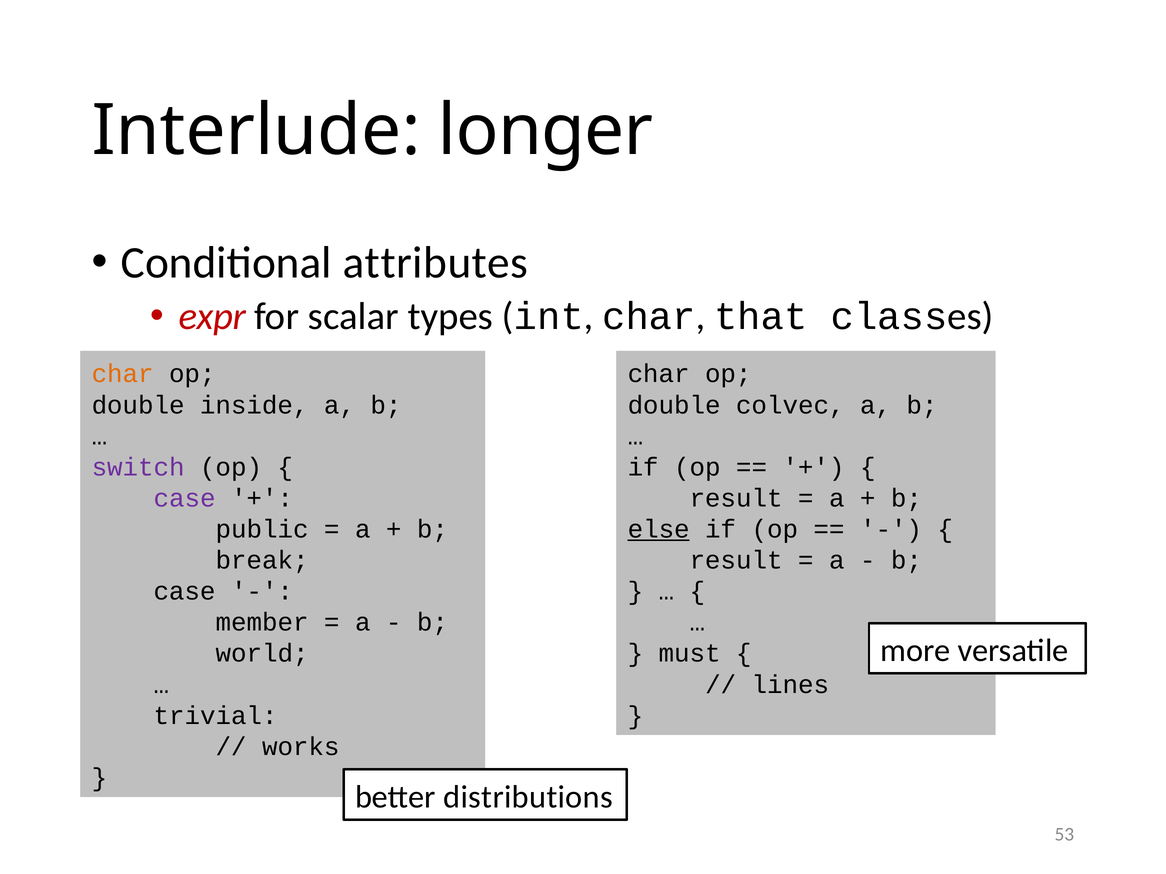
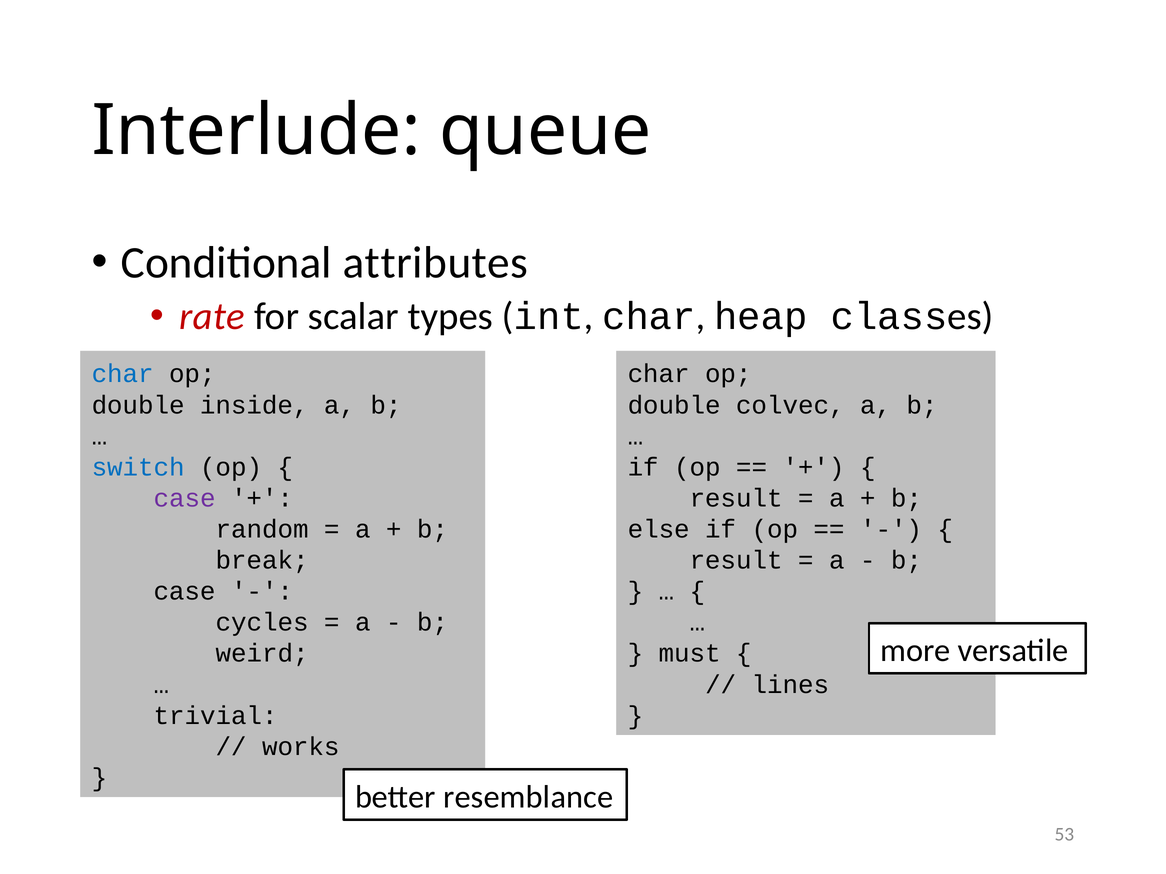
longer: longer -> queue
expr: expr -> rate
that: that -> heap
char at (123, 374) colour: orange -> blue
switch colour: purple -> blue
public: public -> random
else underline: present -> none
member: member -> cycles
world: world -> weird
distributions: distributions -> resemblance
